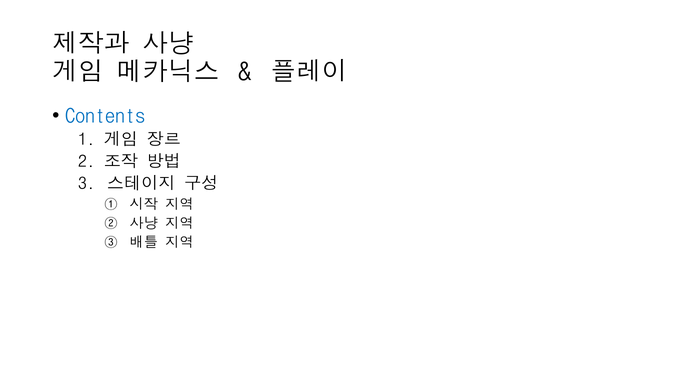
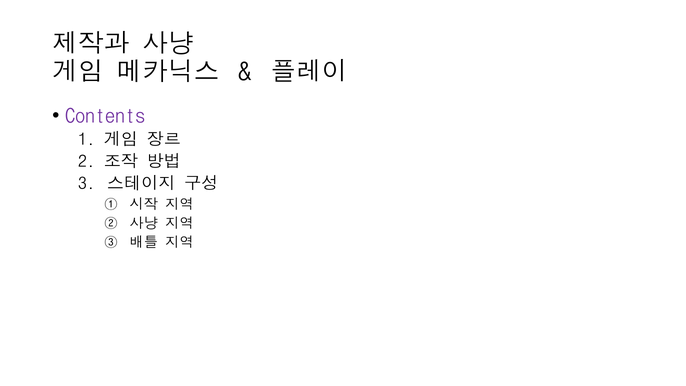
Contents colour: blue -> purple
